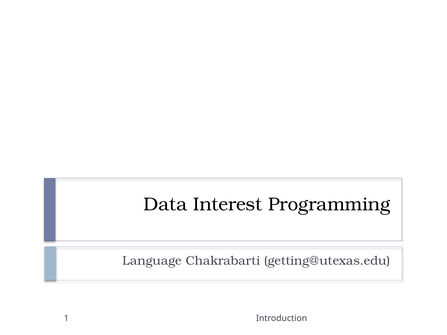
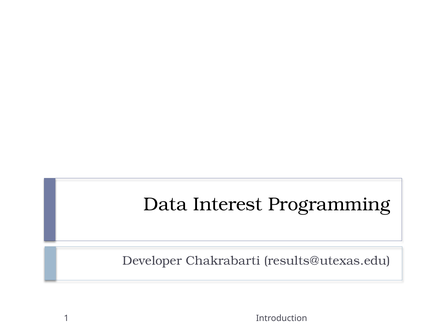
Language: Language -> Developer
getting@utexas.edu: getting@utexas.edu -> results@utexas.edu
